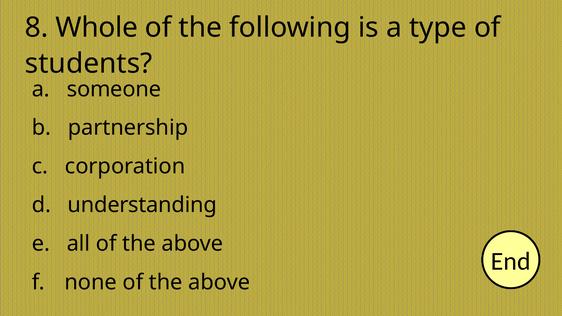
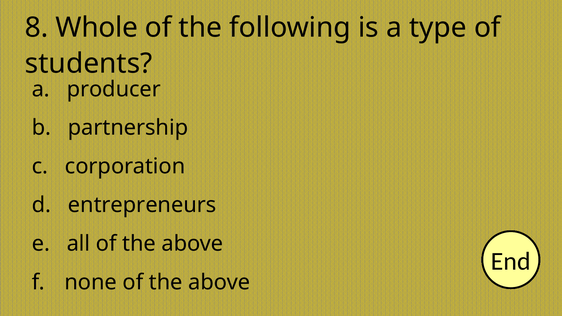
someone: someone -> producer
understanding: understanding -> entrepreneurs
